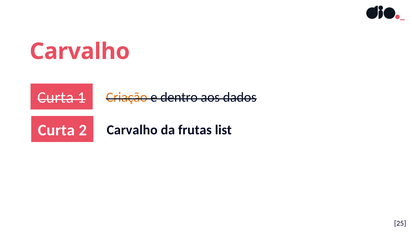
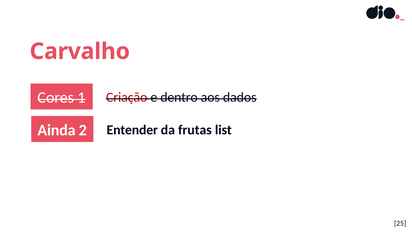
Curta at (56, 98): Curta -> Cores
Criação colour: orange -> red
Curta at (56, 130): Curta -> Ainda
2 Carvalho: Carvalho -> Entender
